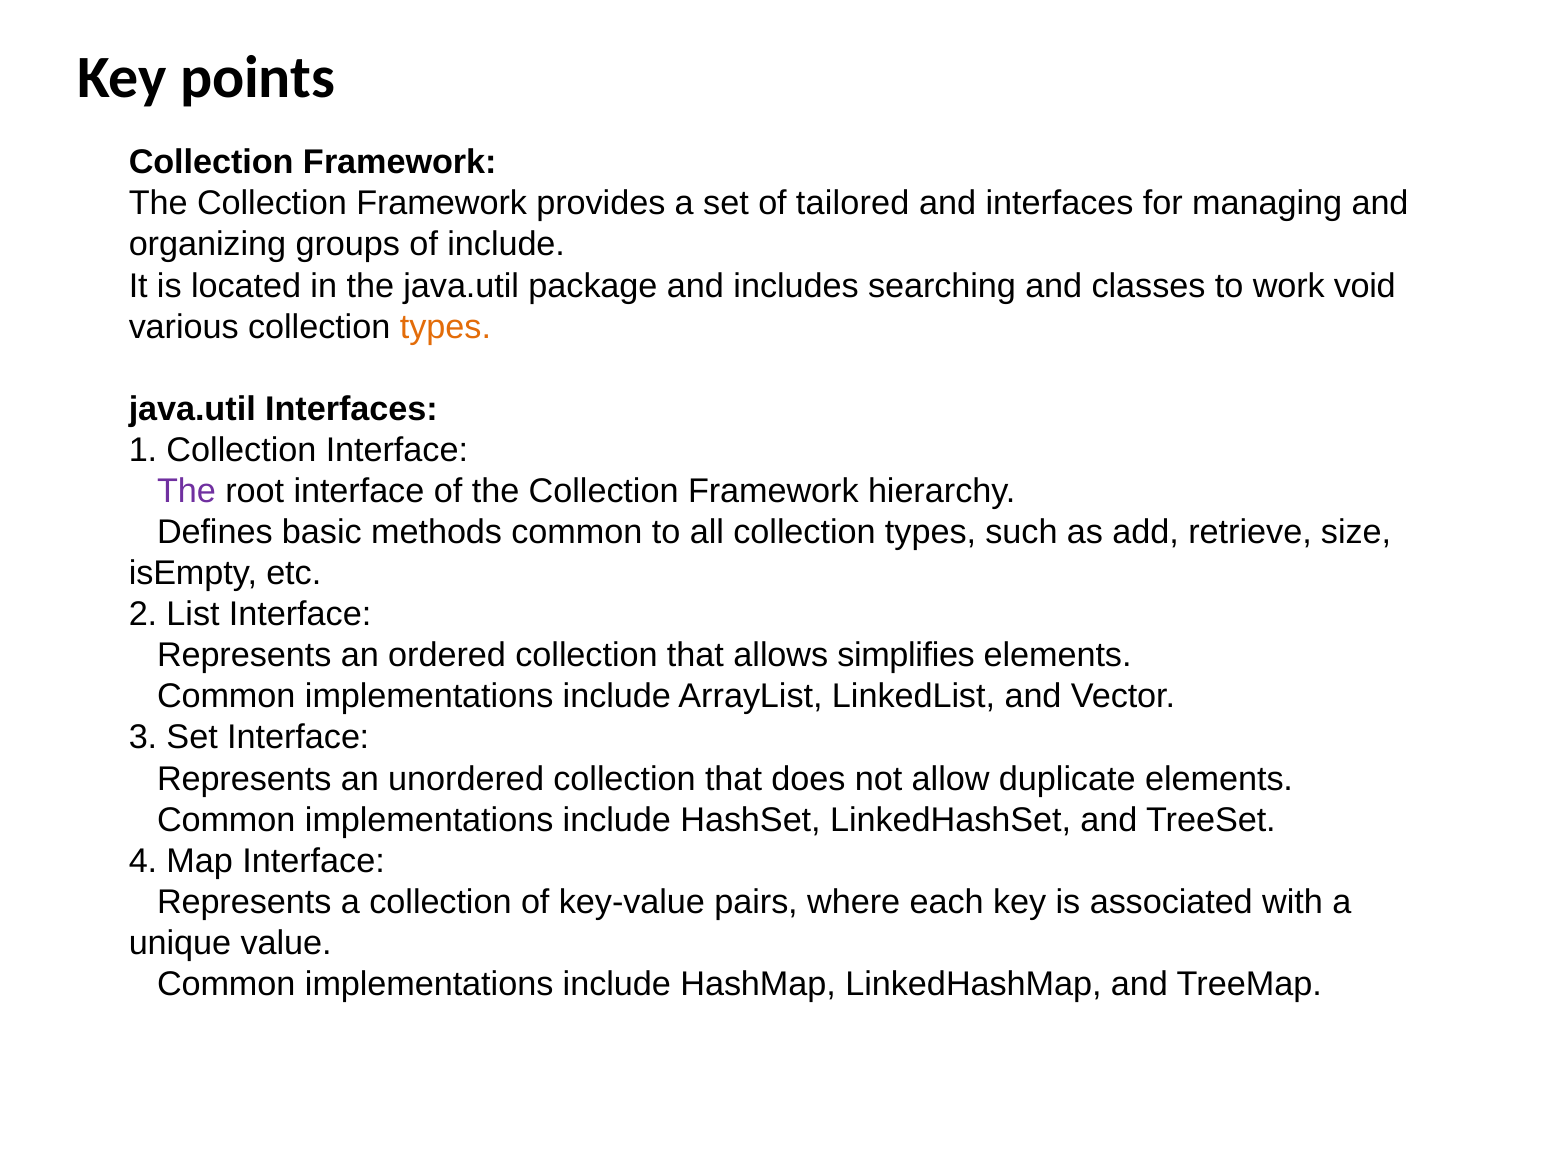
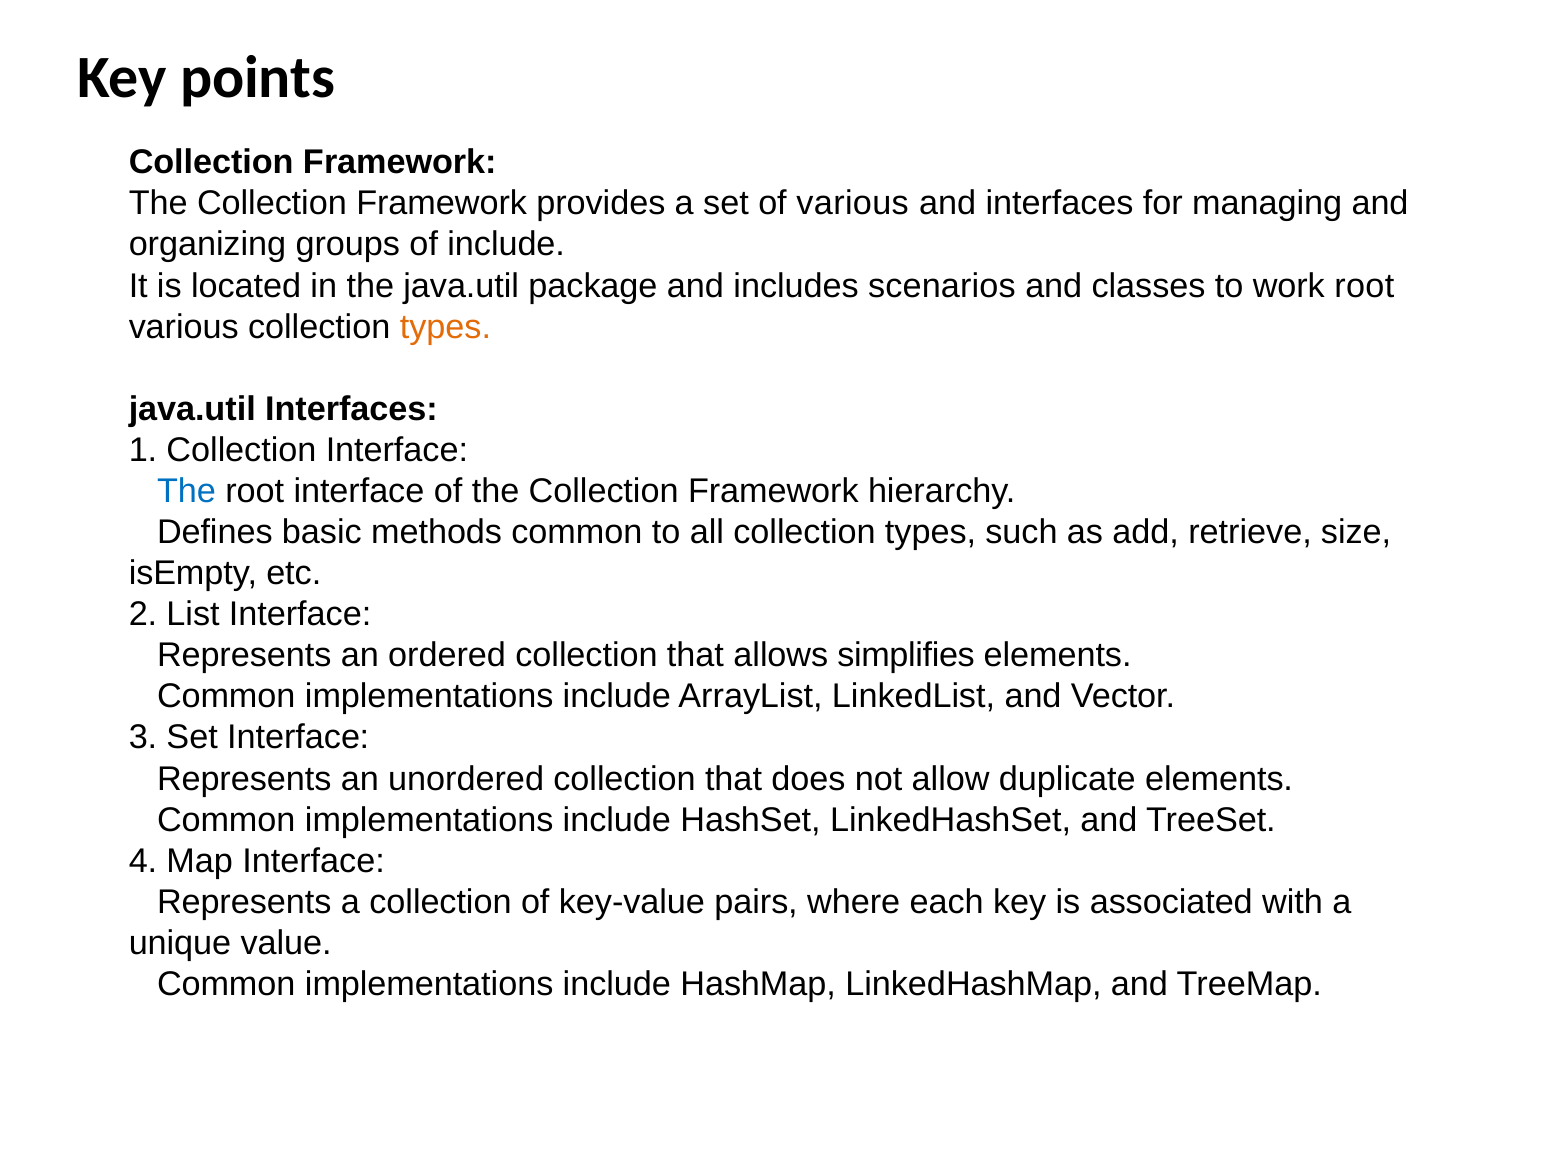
of tailored: tailored -> various
searching: searching -> scenarios
work void: void -> root
The at (186, 491) colour: purple -> blue
